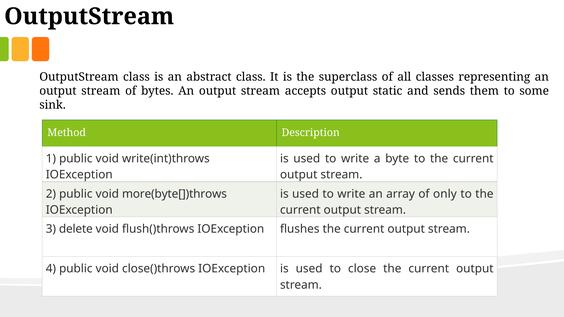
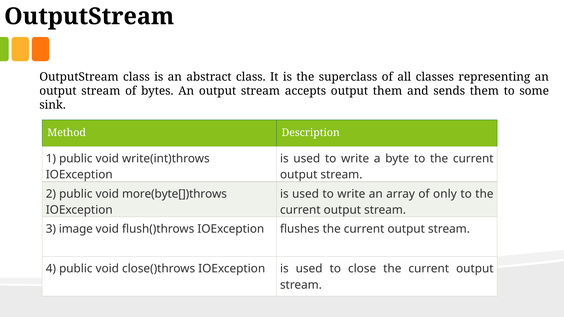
output static: static -> them
delete: delete -> image
